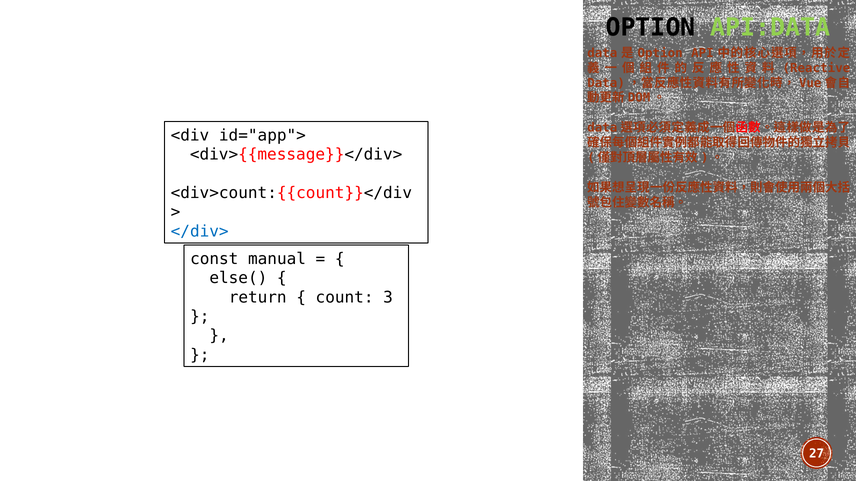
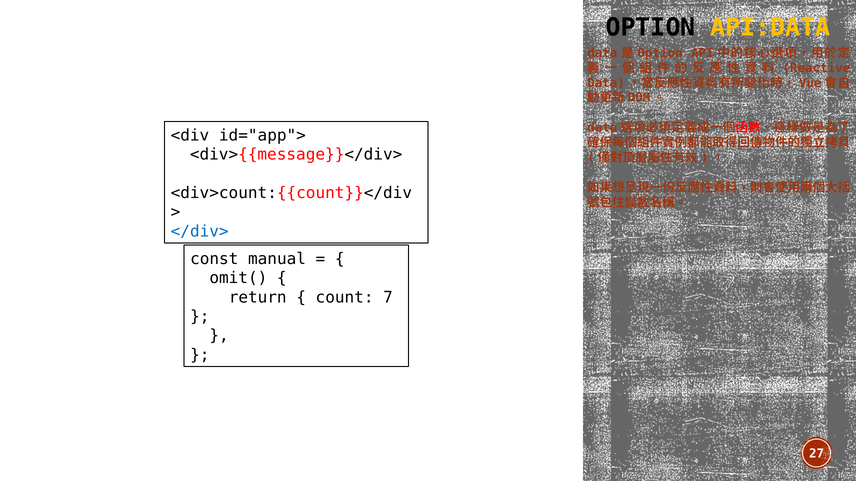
API:DATA colour: light green -> yellow
else(: else( -> omit(
3: 3 -> 7
